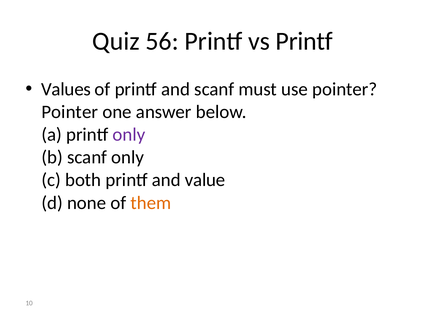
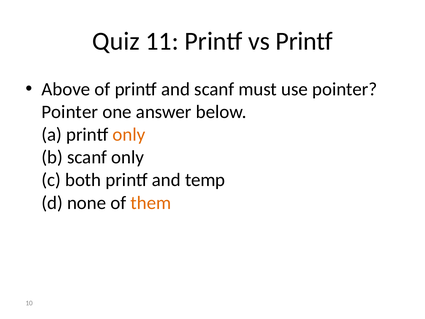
56: 56 -> 11
Values: Values -> Above
only at (129, 135) colour: purple -> orange
value: value -> temp
